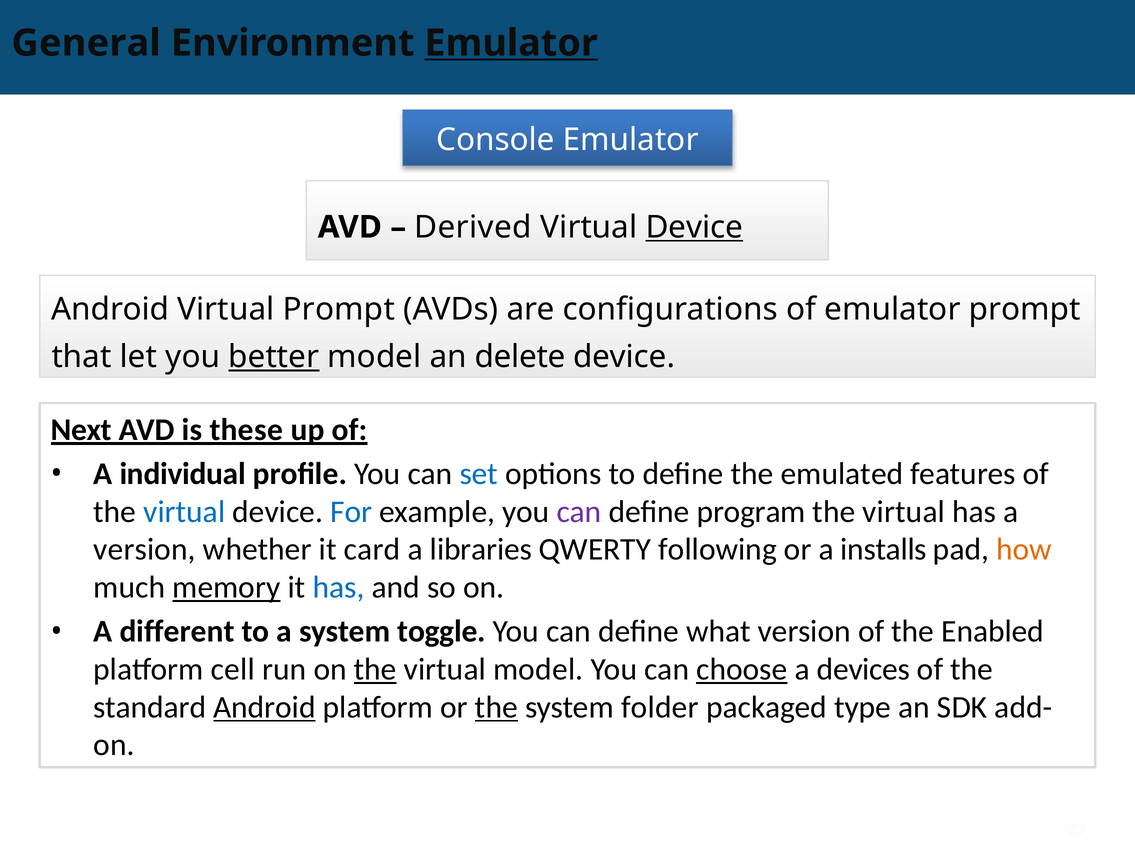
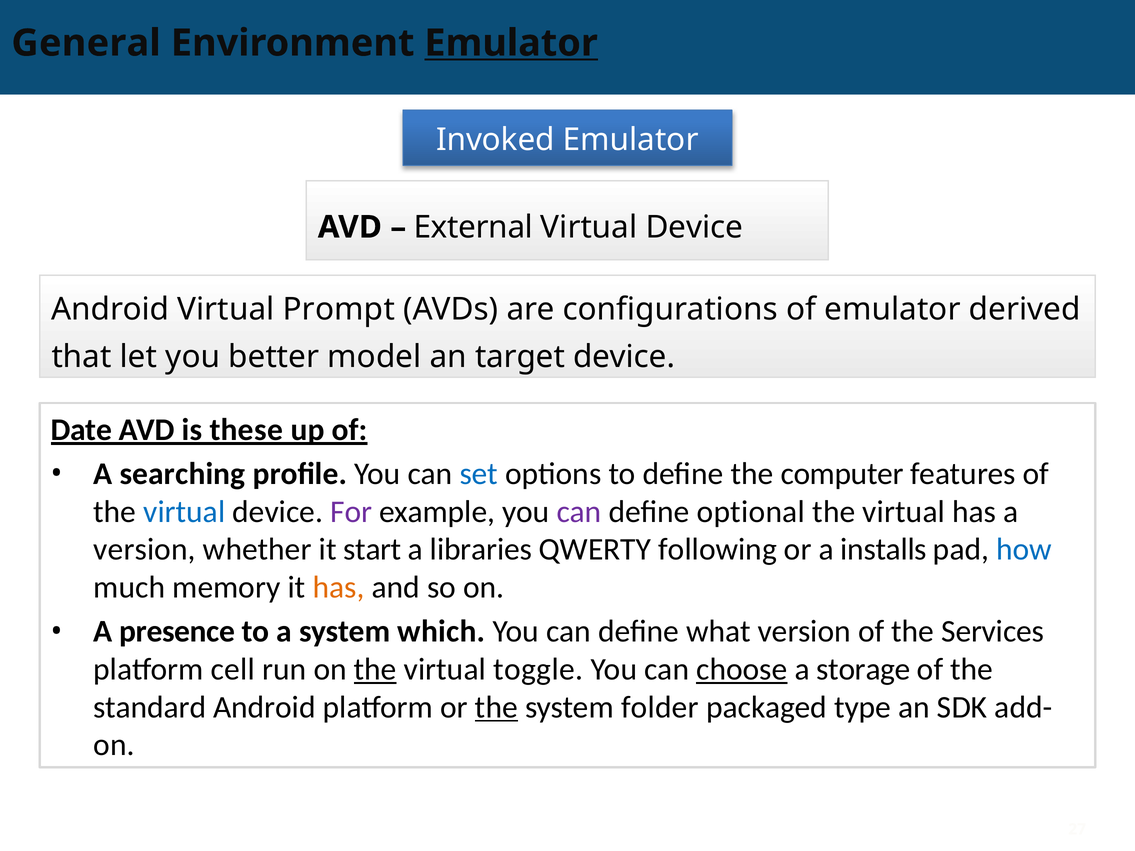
Console: Console -> Invoked
Derived: Derived -> External
Device at (694, 227) underline: present -> none
emulator prompt: prompt -> derived
better underline: present -> none
delete: delete -> target
Next: Next -> Date
individual: individual -> searching
emulated: emulated -> computer
For colour: blue -> purple
program: program -> optional
card: card -> start
how colour: orange -> blue
memory underline: present -> none
has at (338, 588) colour: blue -> orange
different: different -> presence
toggle: toggle -> which
Enabled: Enabled -> Services
virtual model: model -> toggle
devices: devices -> storage
Android at (265, 707) underline: present -> none
